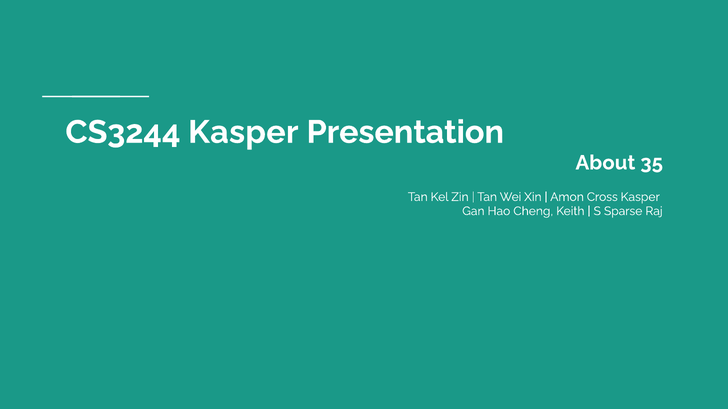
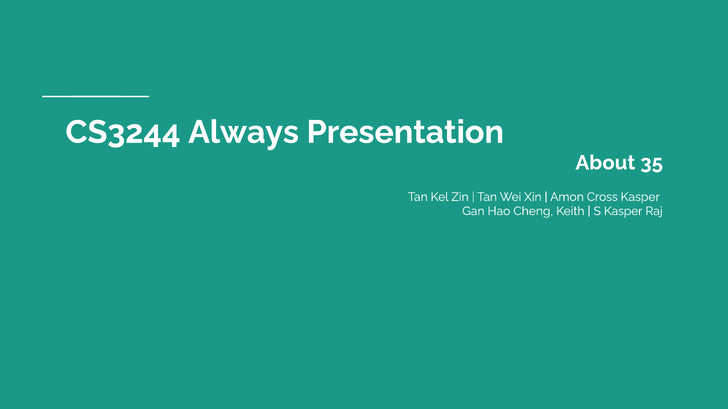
CS3244 Kasper: Kasper -> Always
S Sparse: Sparse -> Kasper
